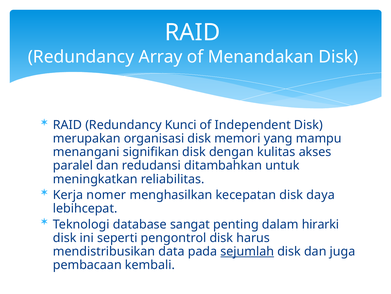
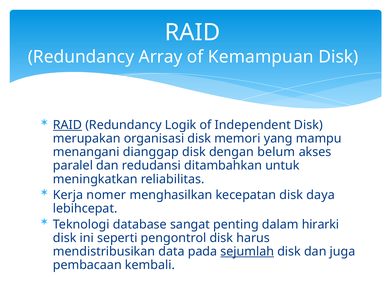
Menandakan: Menandakan -> Kemampuan
RAID at (67, 125) underline: none -> present
Kunci: Kunci -> Logik
signifikan: signifikan -> dianggap
kulitas: kulitas -> belum
